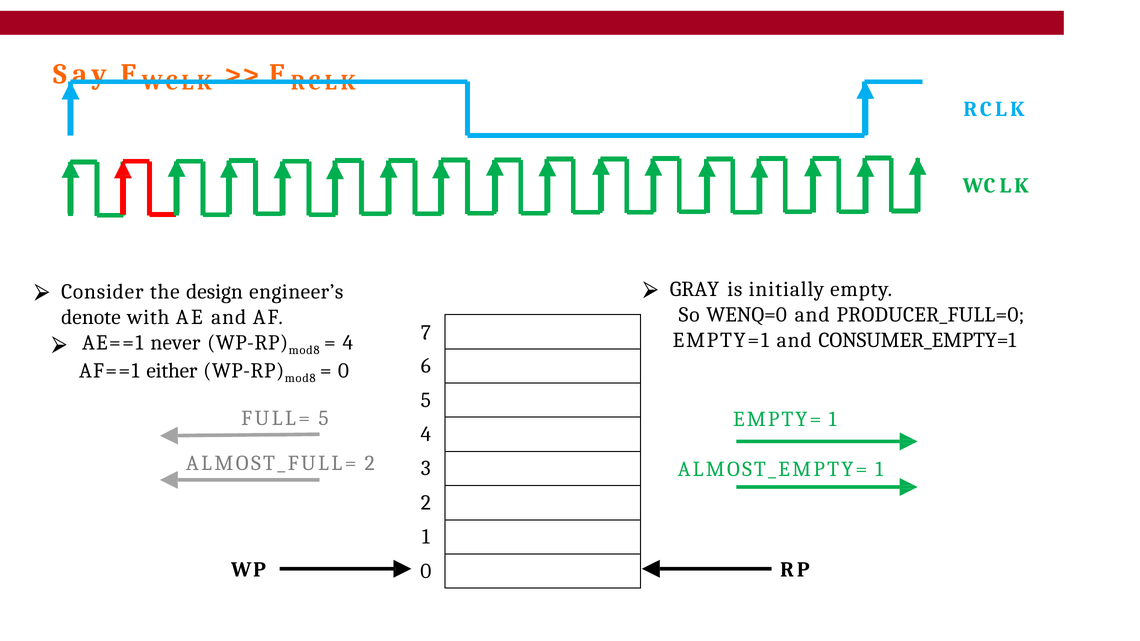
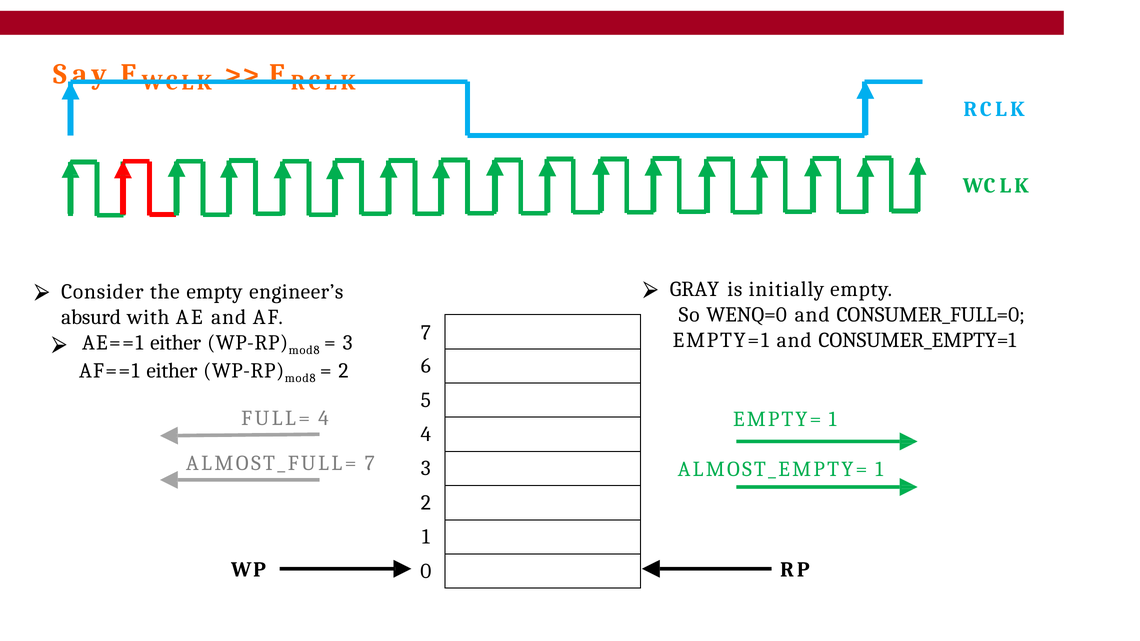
the design: design -> empty
PRODUCER_FULL=0: PRODUCER_FULL=0 -> CONSUMER_FULL=0
denote: denote -> absurd
AE==1 never: never -> either
4 at (348, 343): 4 -> 3
0 at (344, 371): 0 -> 2
FULL= 5: 5 -> 4
ALMOST_FULL= 2: 2 -> 7
